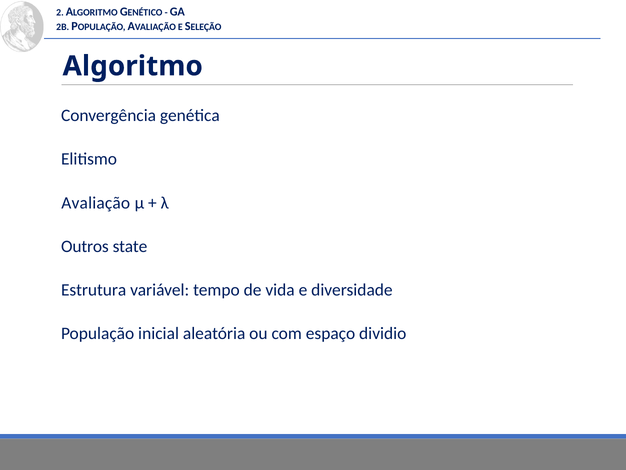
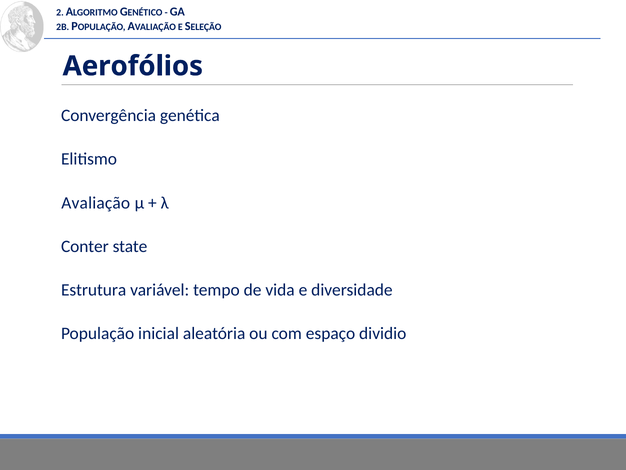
Algoritmo: Algoritmo -> Aerofólios
Outros: Outros -> Conter
